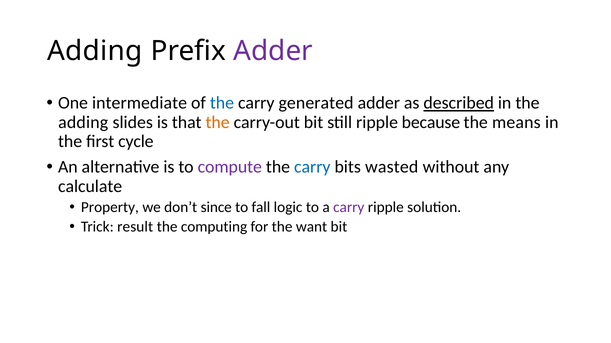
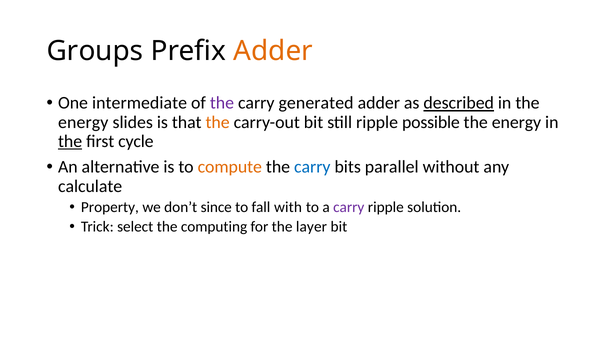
Adding at (95, 51): Adding -> Groups
Adder at (273, 51) colour: purple -> orange
the at (222, 103) colour: blue -> purple
adding at (83, 123): adding -> energy
because: because -> possible
means at (516, 123): means -> energy
the at (70, 142) underline: none -> present
compute colour: purple -> orange
wasted: wasted -> parallel
logic: logic -> with
result: result -> select
want: want -> layer
